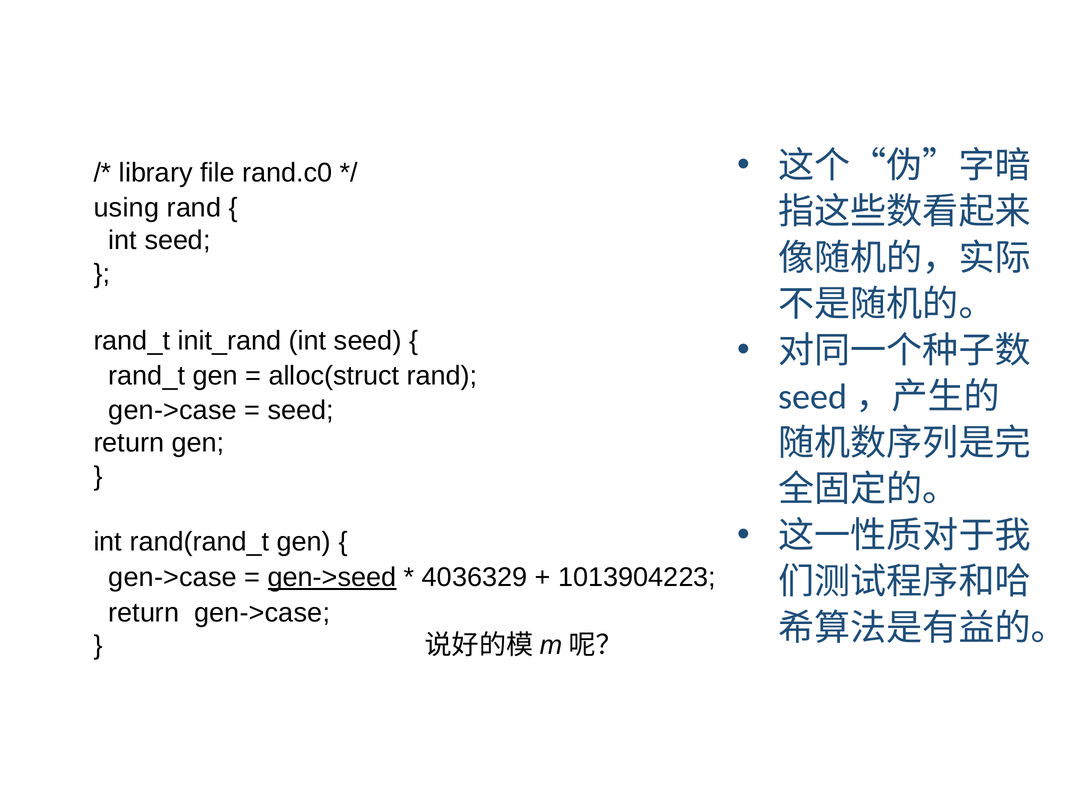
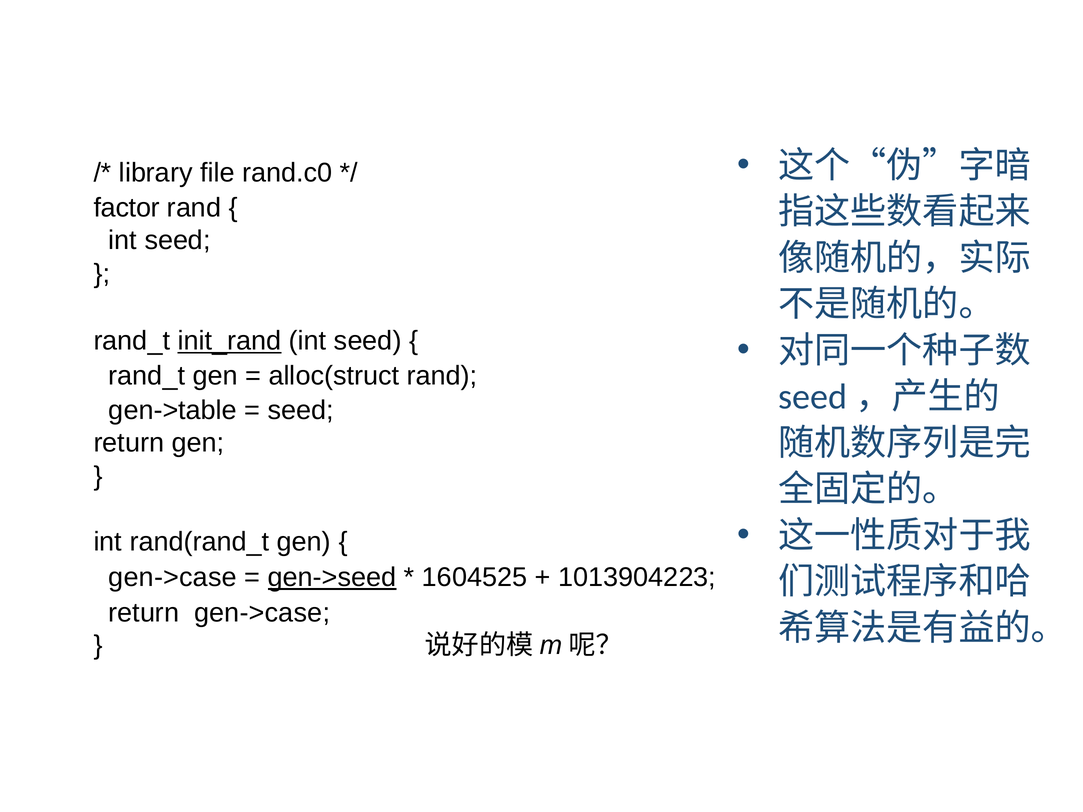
using: using -> factor
init_rand underline: none -> present
gen->case at (173, 411): gen->case -> gen->table
4036329: 4036329 -> 1604525
